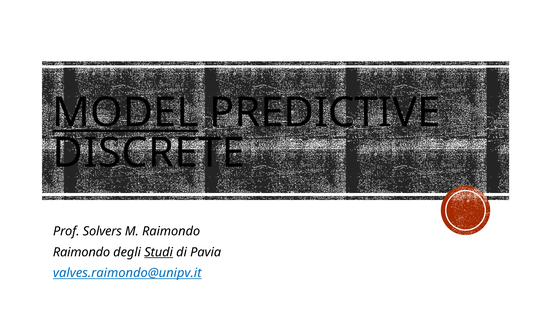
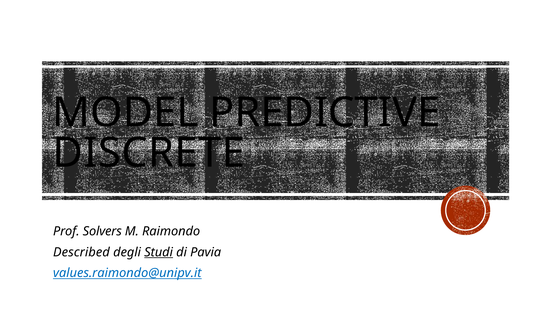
MODEL underline: present -> none
Raimondo at (82, 252): Raimondo -> Described
valves.raimondo@unipv.it: valves.raimondo@unipv.it -> values.raimondo@unipv.it
